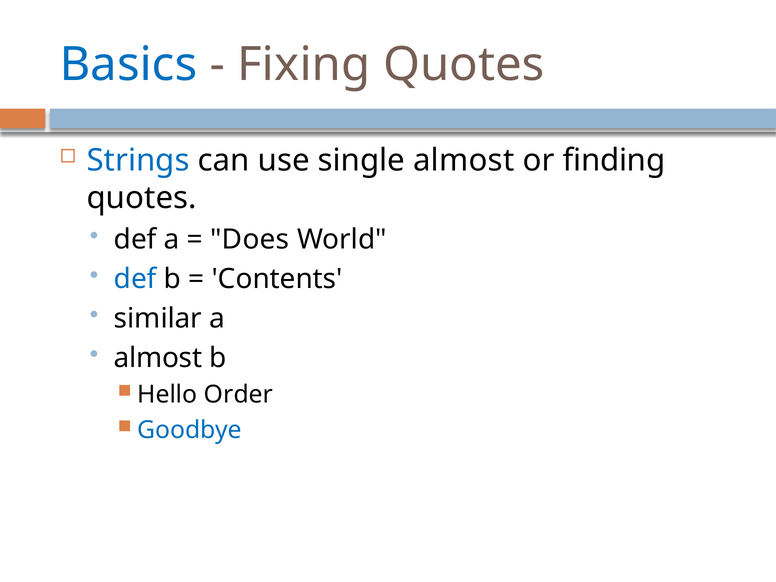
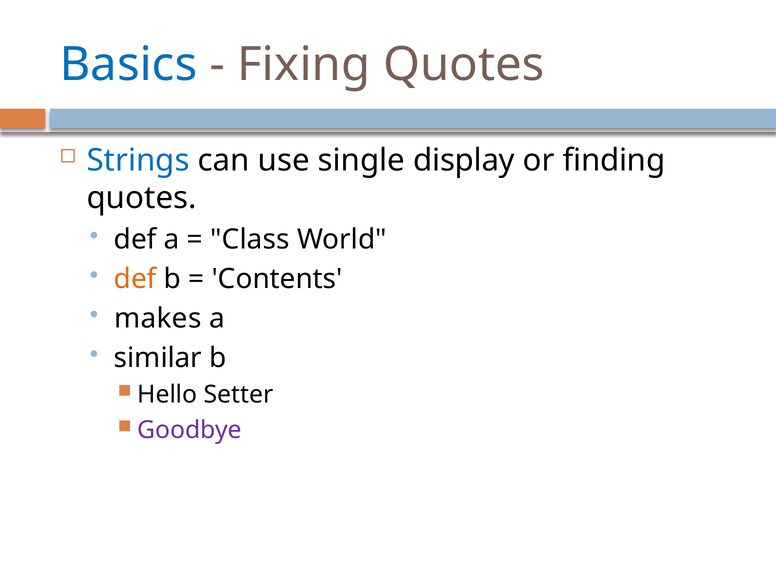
single almost: almost -> display
Does: Does -> Class
def at (135, 279) colour: blue -> orange
similar: similar -> makes
almost at (158, 358): almost -> similar
Order: Order -> Setter
Goodbye colour: blue -> purple
